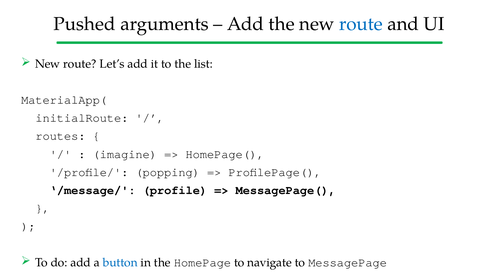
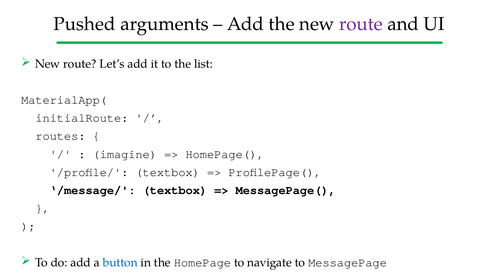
route at (361, 24) colour: blue -> purple
/profile/ popping: popping -> textbox
/message/ profile: profile -> textbox
